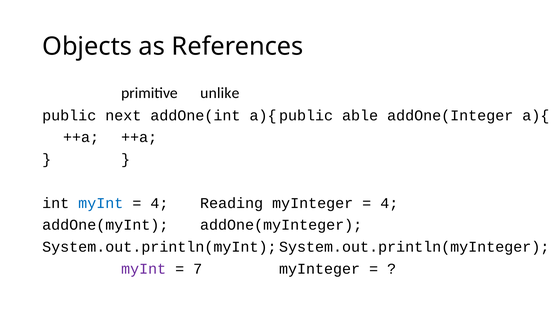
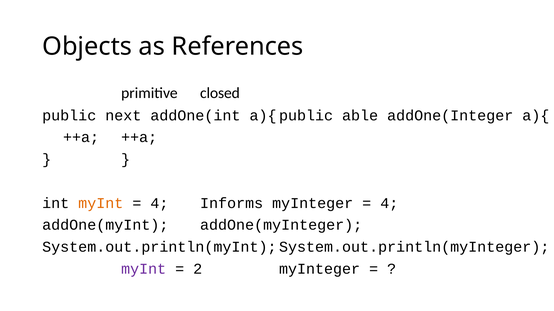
unlike: unlike -> closed
myInt at (101, 204) colour: blue -> orange
Reading: Reading -> Informs
7: 7 -> 2
